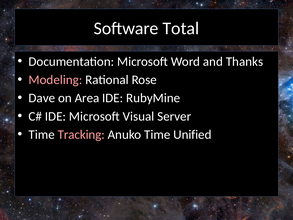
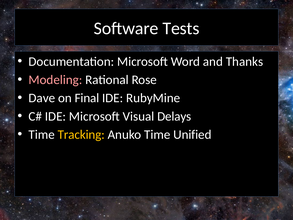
Total: Total -> Tests
Area: Area -> Final
Server: Server -> Delays
Tracking colour: pink -> yellow
